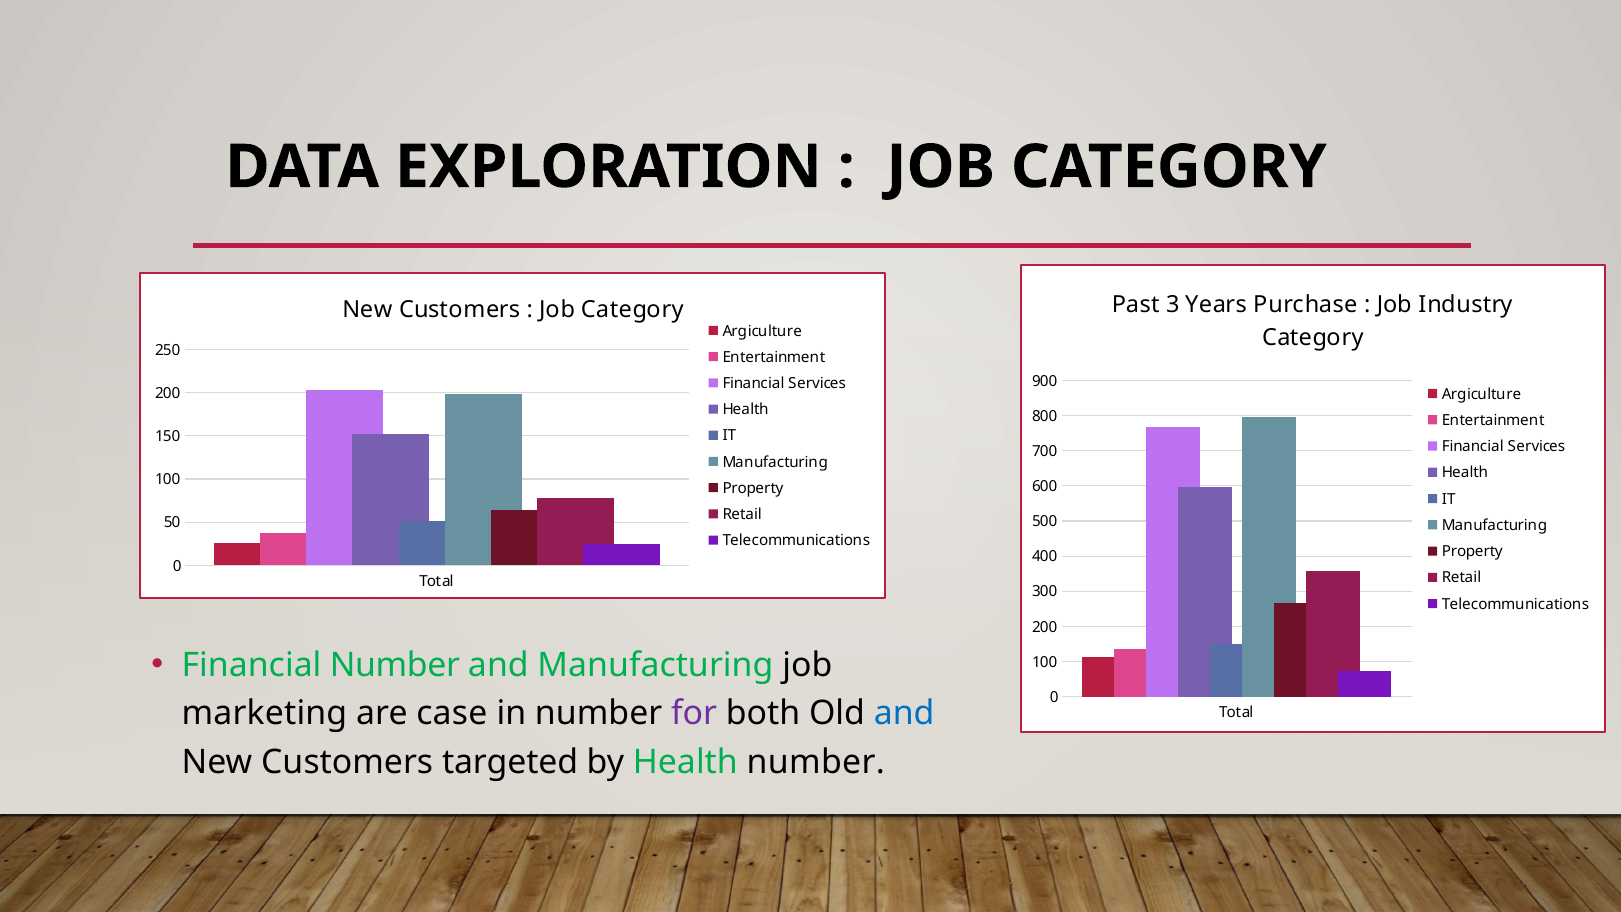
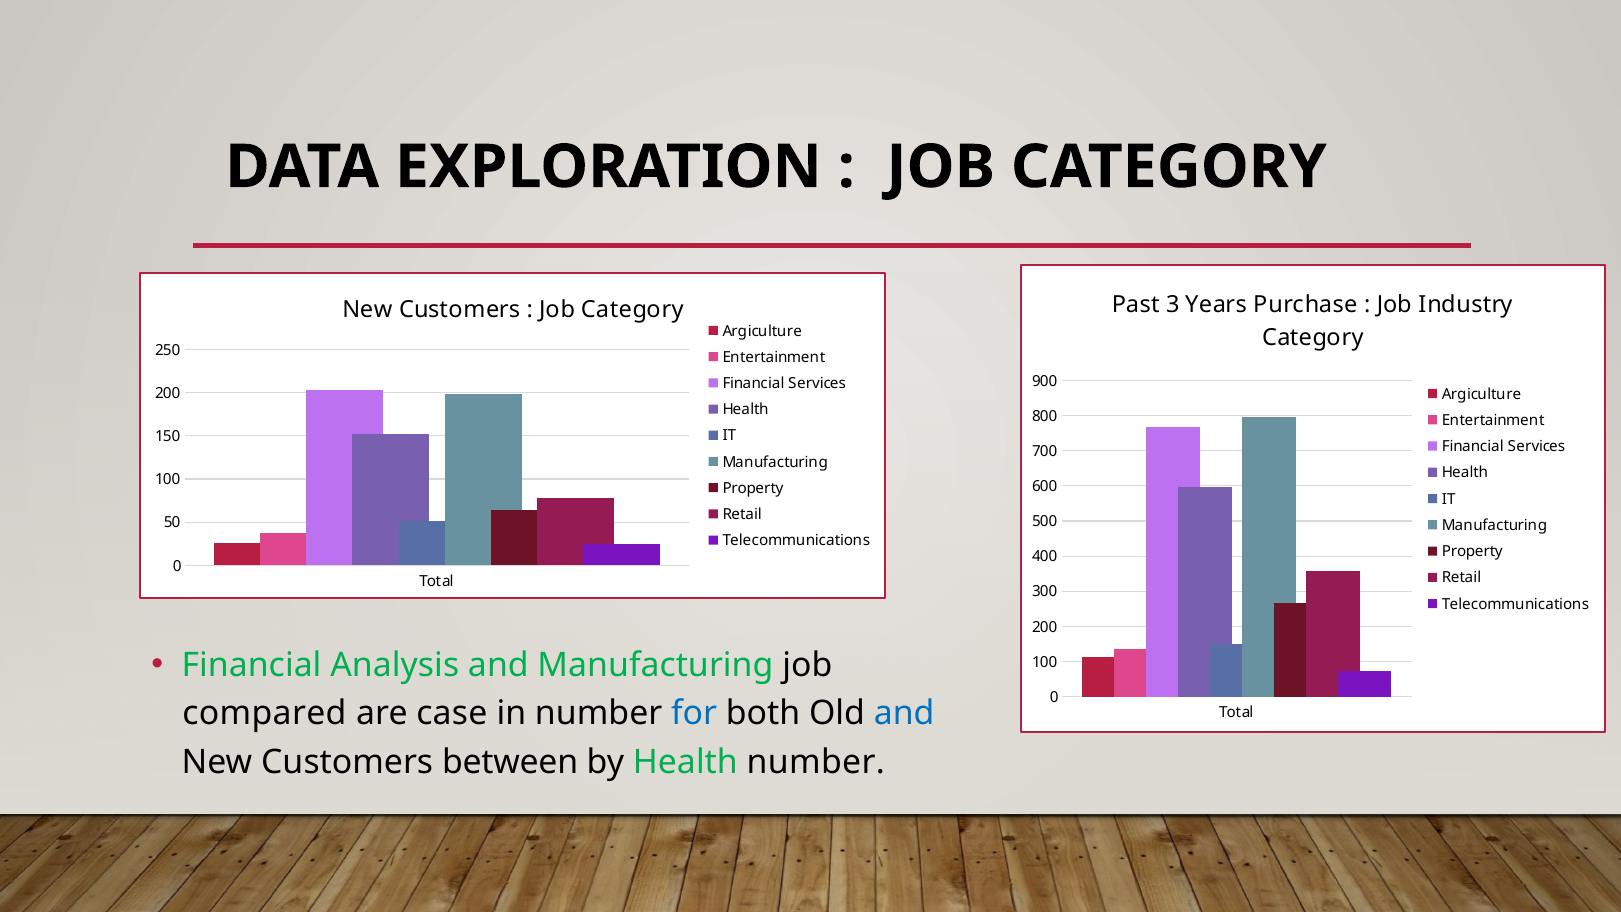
Financial Number: Number -> Analysis
marketing: marketing -> compared
for colour: purple -> blue
targeted: targeted -> between
